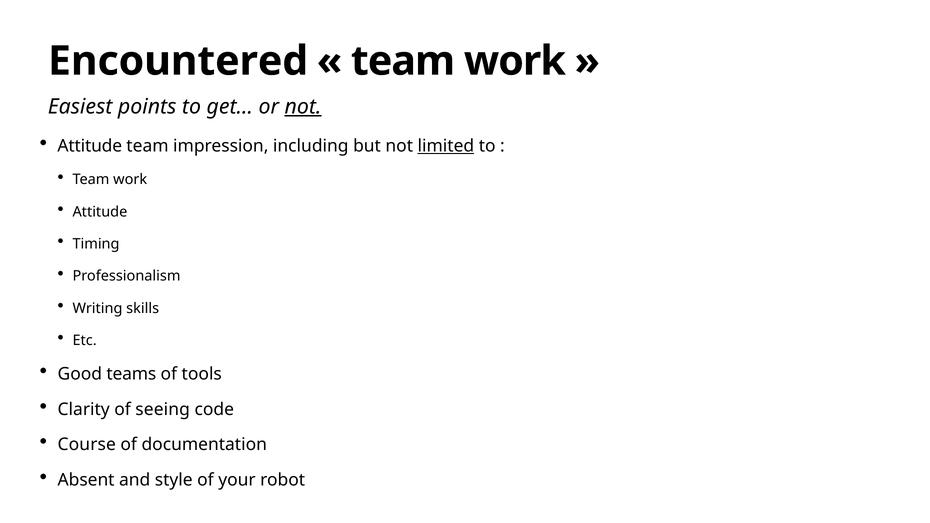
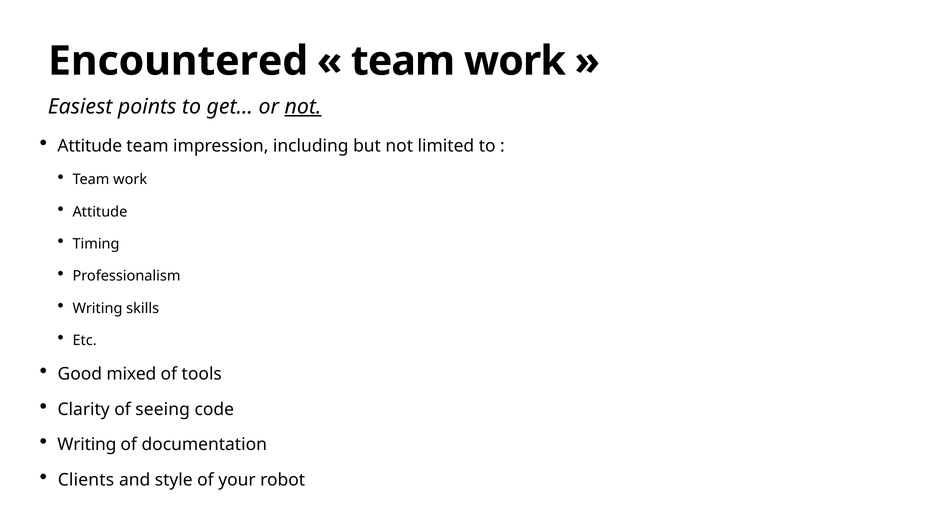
limited underline: present -> none
teams: teams -> mixed
Course at (87, 445): Course -> Writing
Absent: Absent -> Clients
